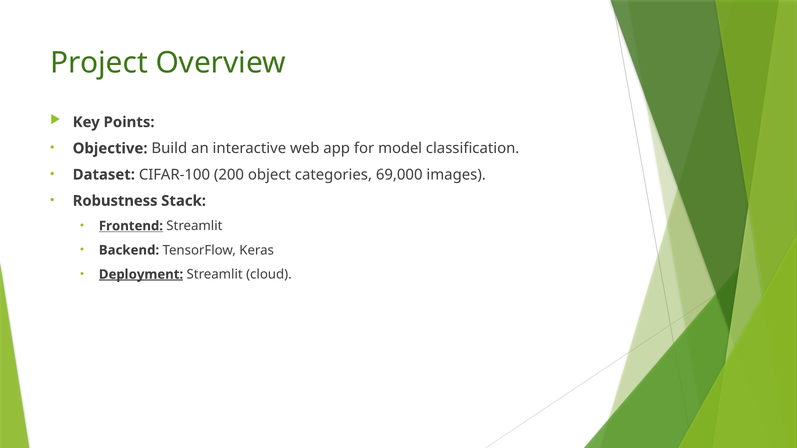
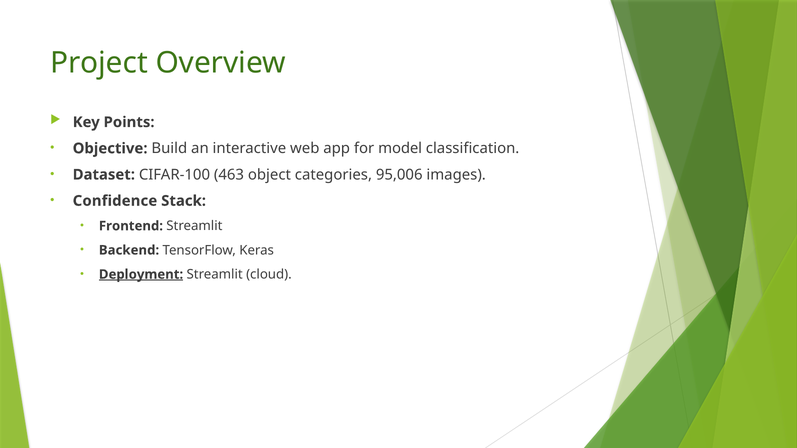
200: 200 -> 463
69,000: 69,000 -> 95,006
Robustness: Robustness -> Confidence
Frontend underline: present -> none
